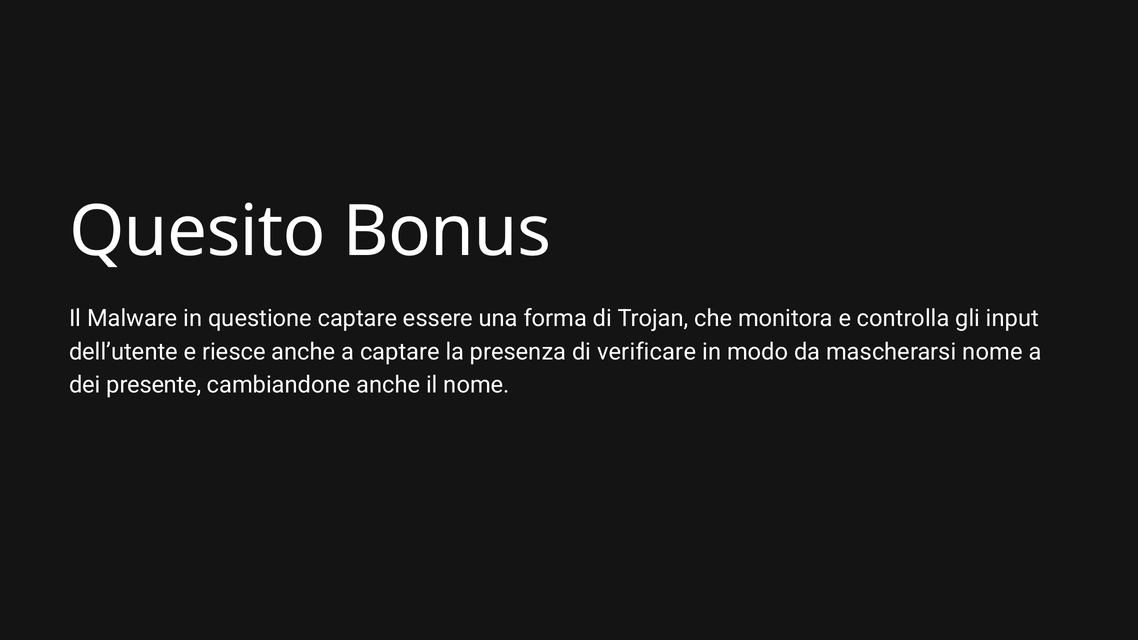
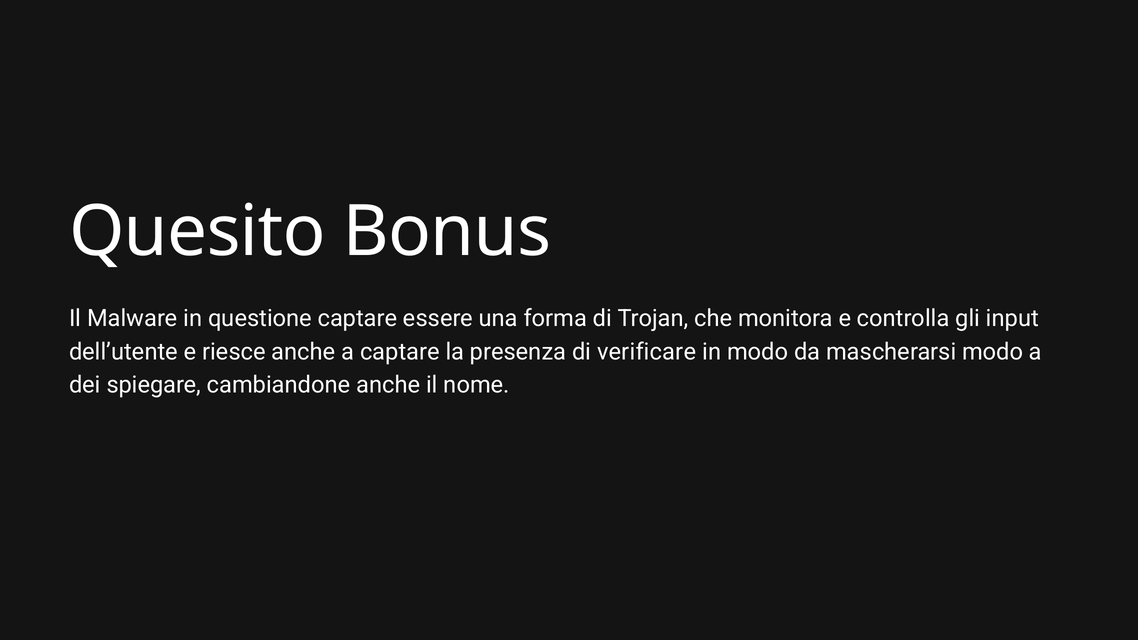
mascherarsi nome: nome -> modo
presente: presente -> spiegare
